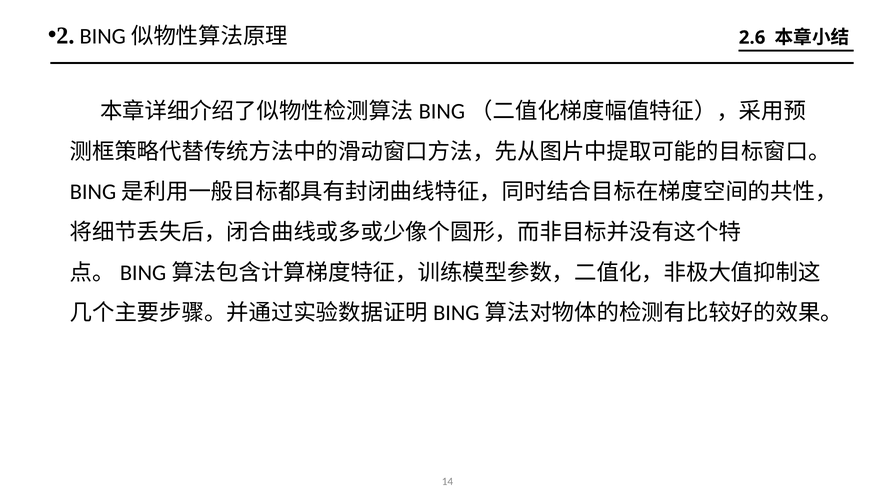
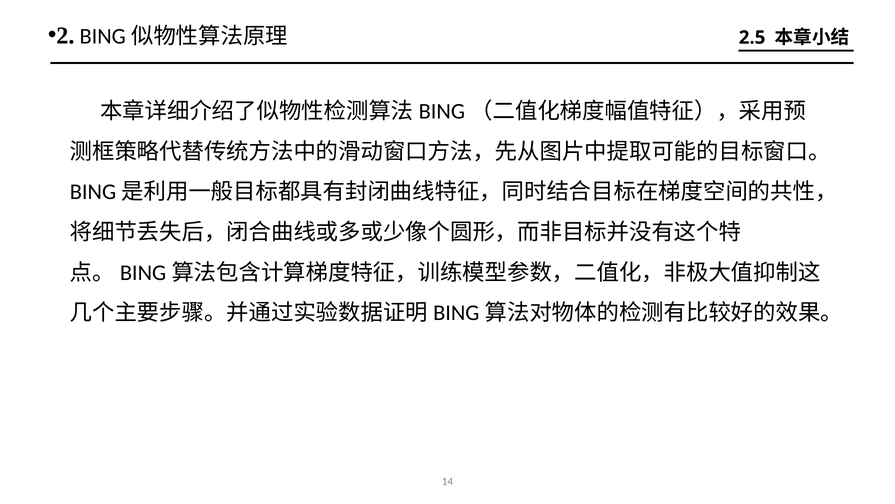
2.6: 2.6 -> 2.5
